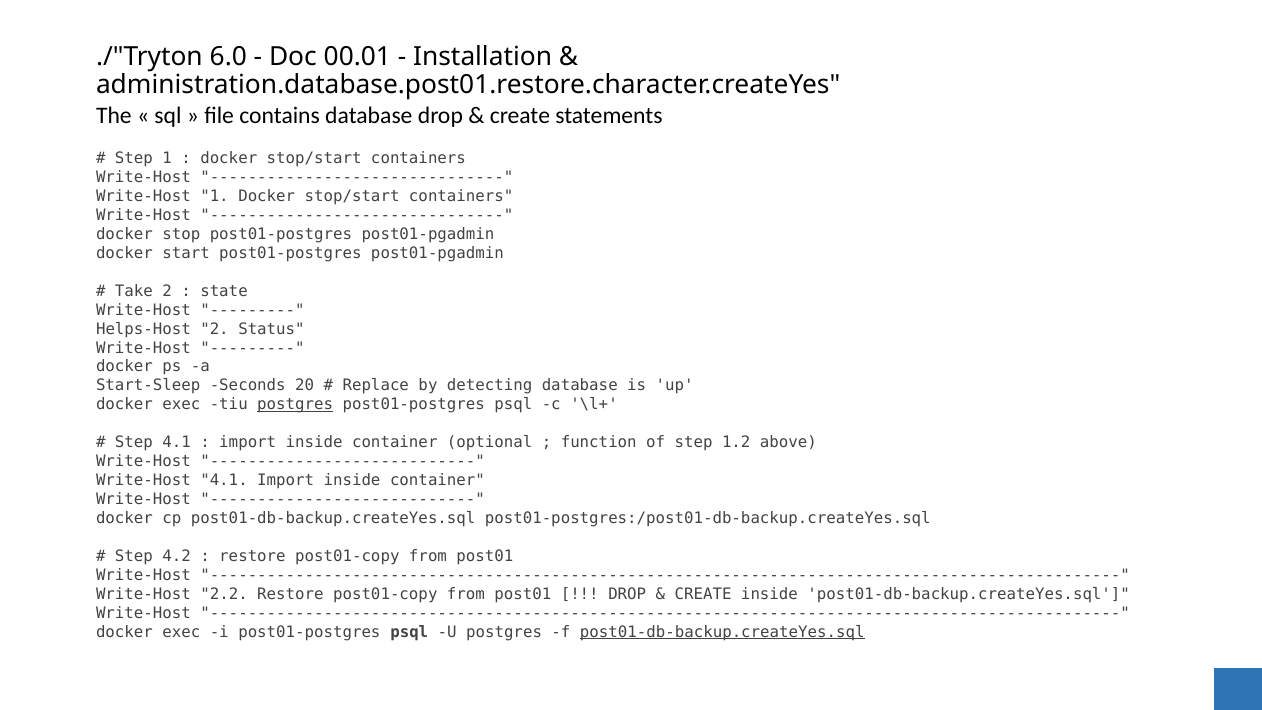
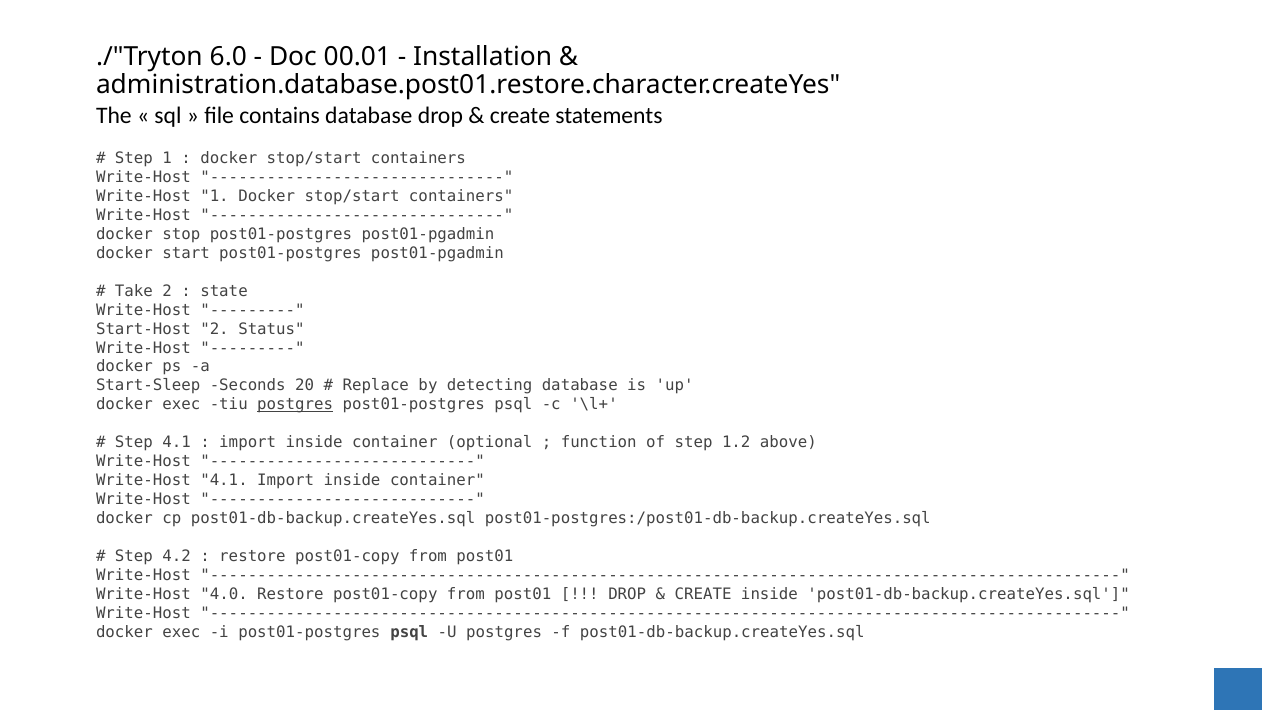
Helps-Host: Helps-Host -> Start-Host
2.2: 2.2 -> 4.0
post01-db-backup.createYes.sql at (722, 632) underline: present -> none
